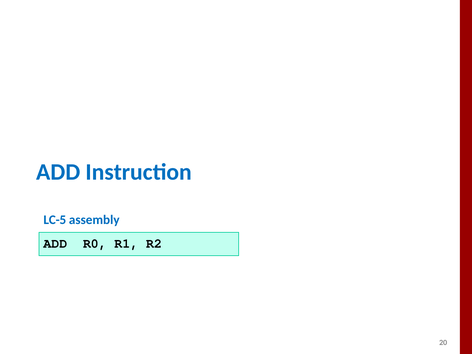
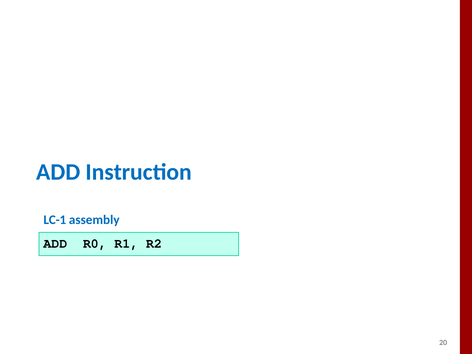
LC-5: LC-5 -> LC-1
